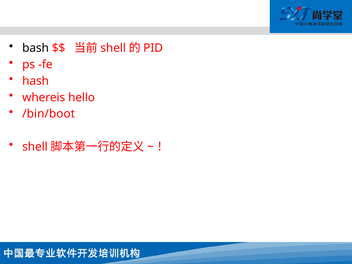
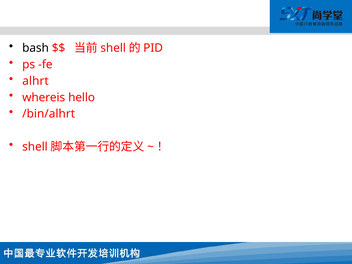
hash: hash -> alhrt
/bin/boot: /bin/boot -> /bin/alhrt
